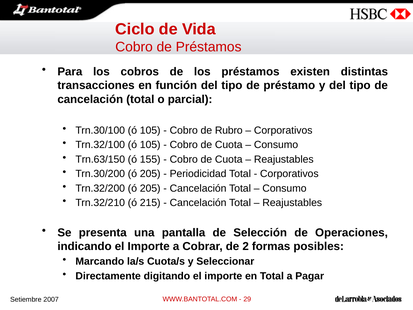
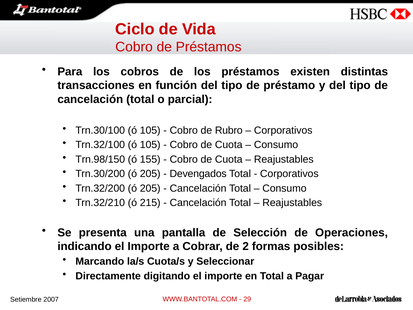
Trn.63/150: Trn.63/150 -> Trn.98/150
Periodicidad: Periodicidad -> Devengados
